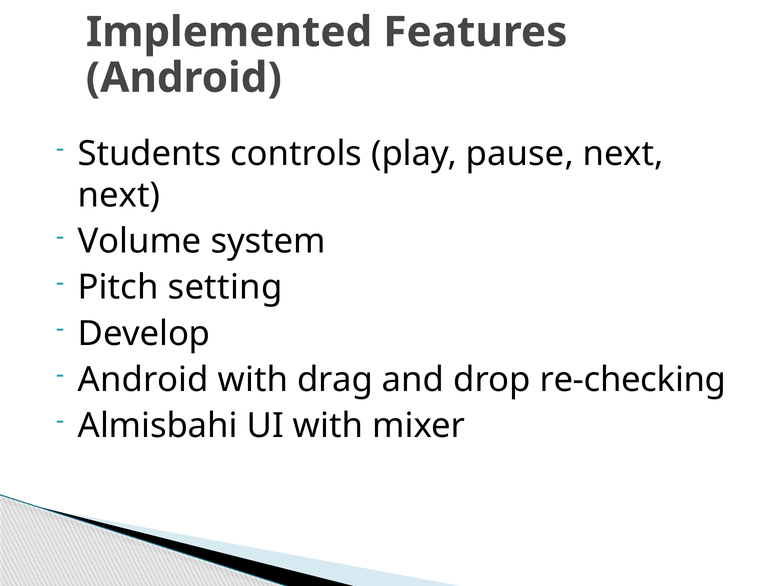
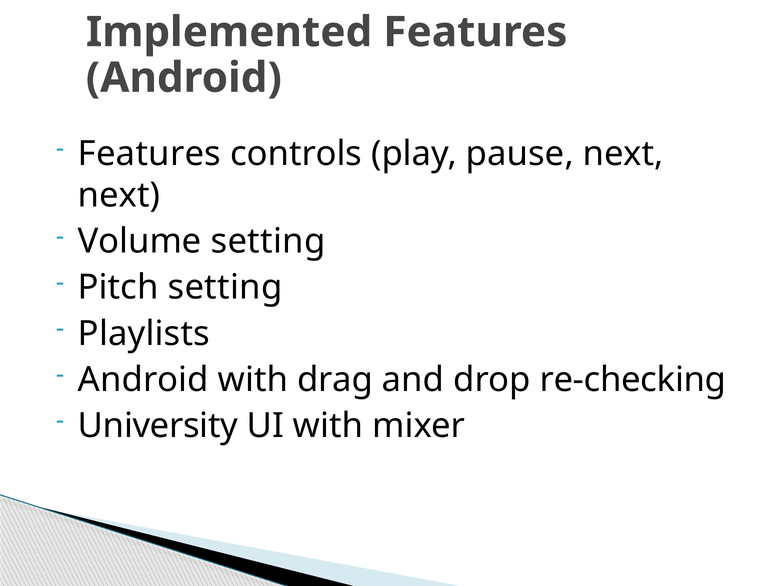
Students at (150, 154): Students -> Features
Volume system: system -> setting
Develop: Develop -> Playlists
Almisbahi: Almisbahi -> University
